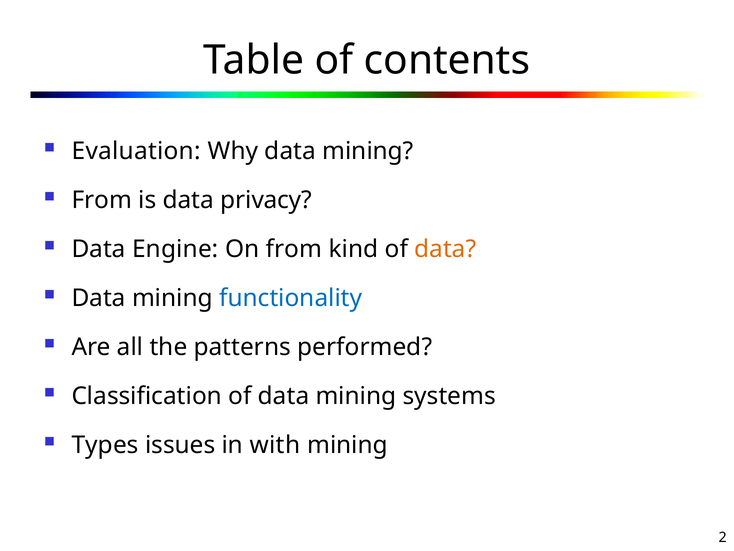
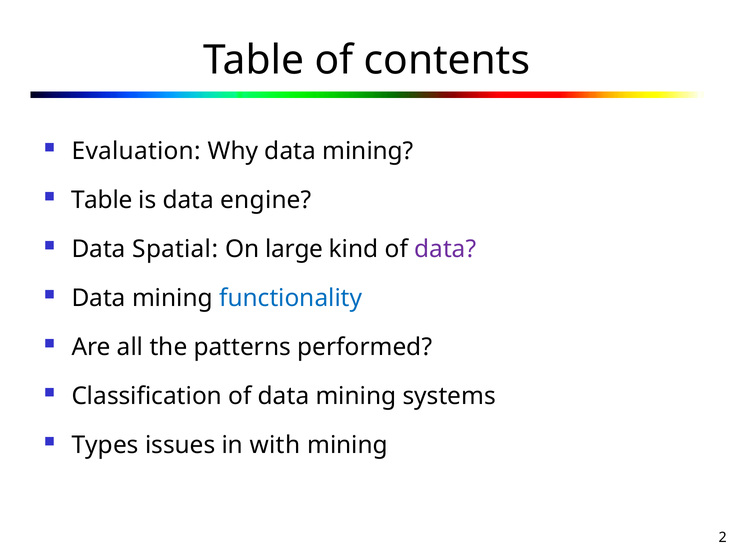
From at (102, 200): From -> Table
privacy: privacy -> engine
Engine: Engine -> Spatial
On from: from -> large
data at (445, 249) colour: orange -> purple
